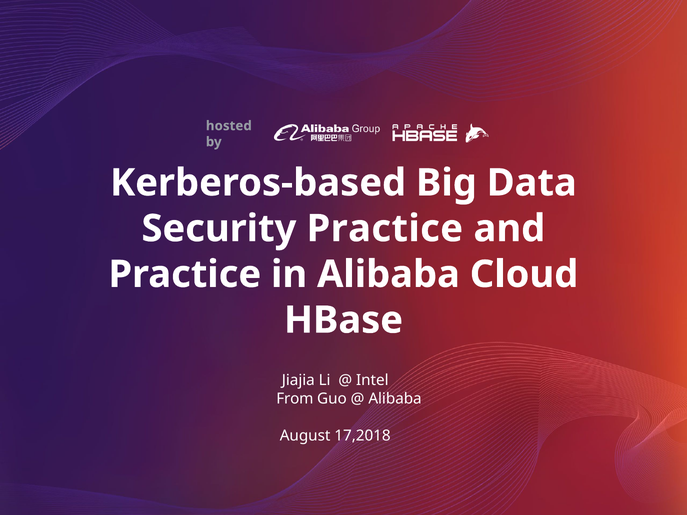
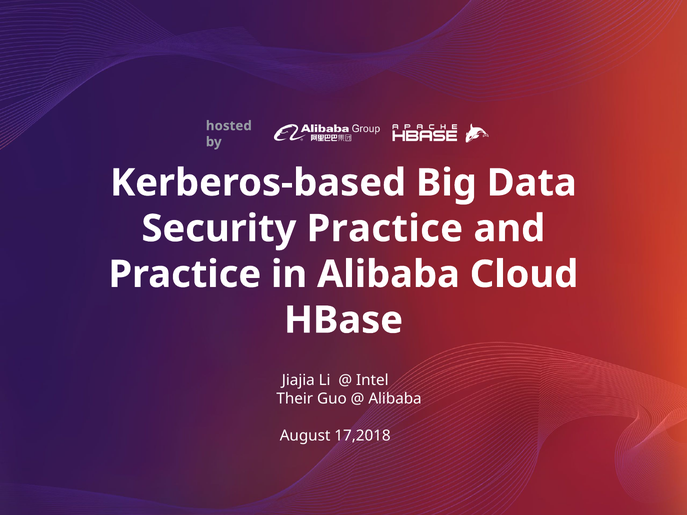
From: From -> Their
